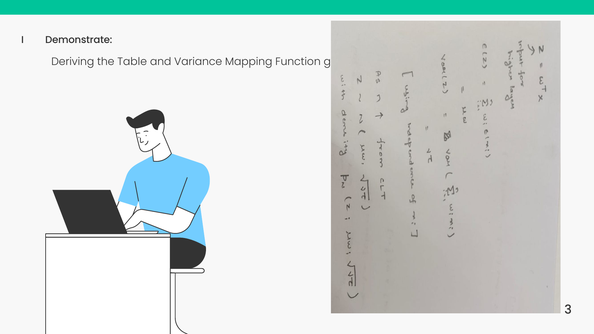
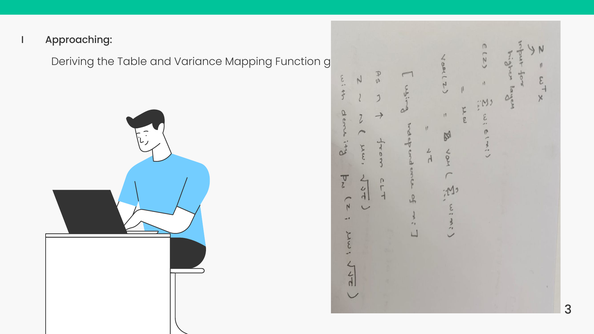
Demonstrate: Demonstrate -> Approaching
